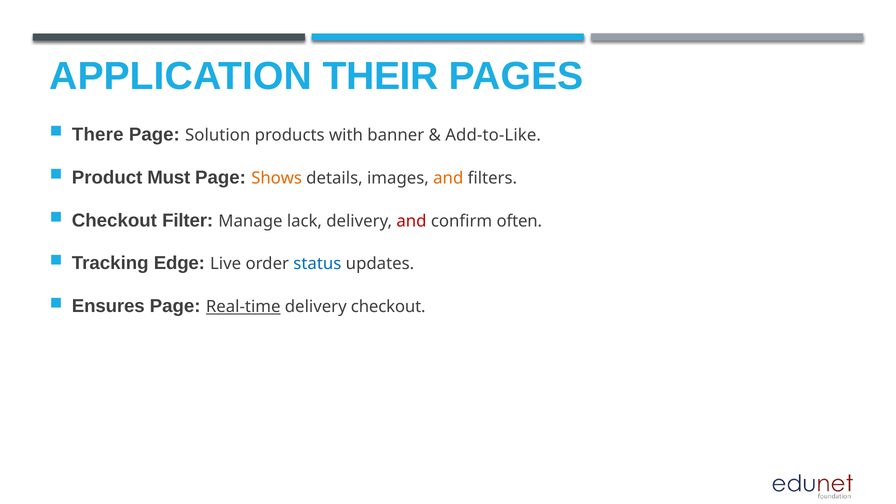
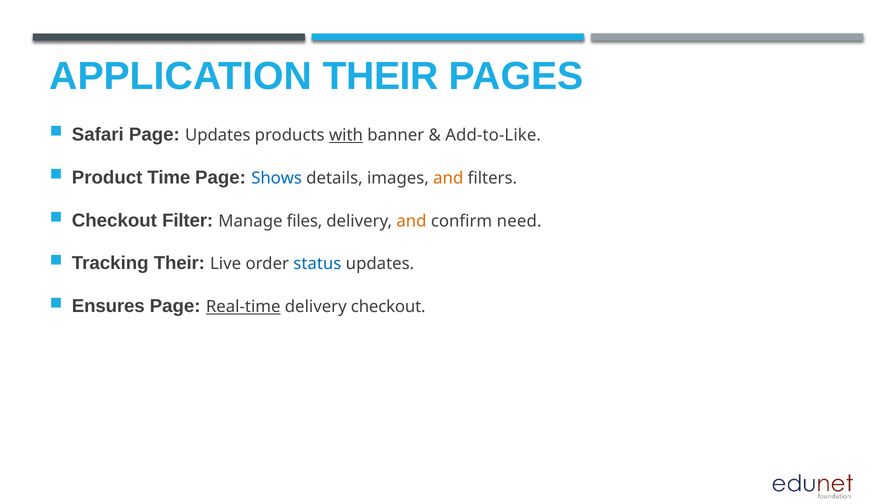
There: There -> Safari
Page Solution: Solution -> Updates
with underline: none -> present
Must: Must -> Time
Shows colour: orange -> blue
lack: lack -> files
and at (411, 221) colour: red -> orange
often: often -> need
Tracking Edge: Edge -> Their
